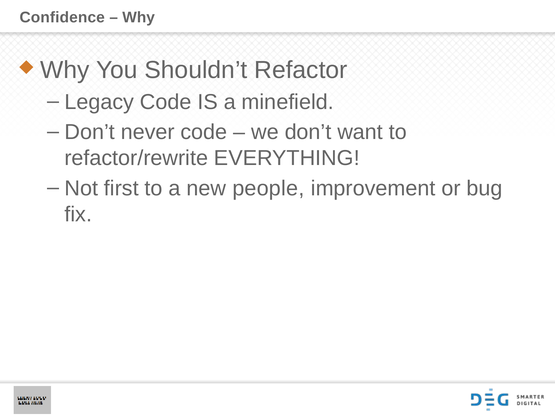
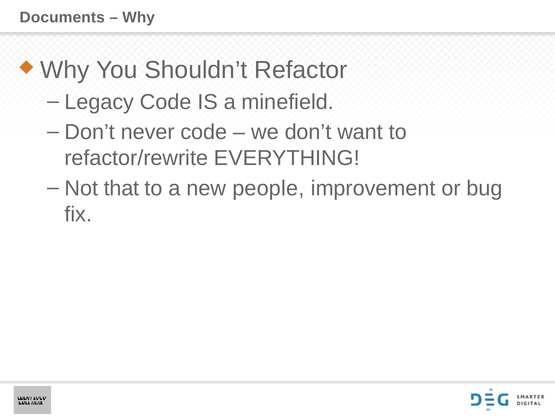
Confidence: Confidence -> Documents
first: first -> that
